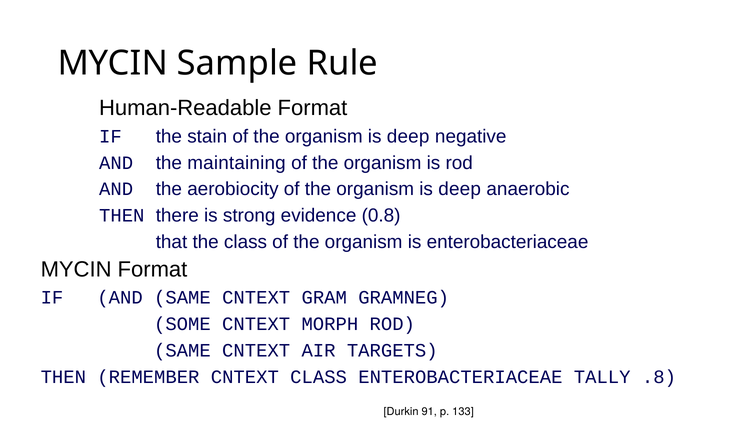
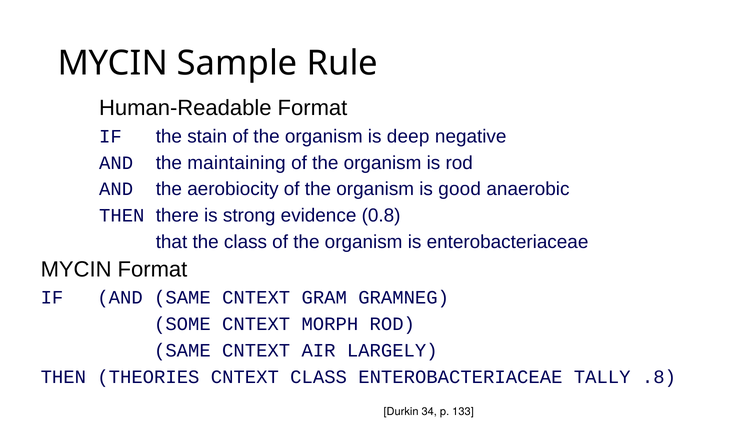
deep at (460, 189): deep -> good
TARGETS: TARGETS -> LARGELY
REMEMBER: REMEMBER -> THEORIES
91: 91 -> 34
